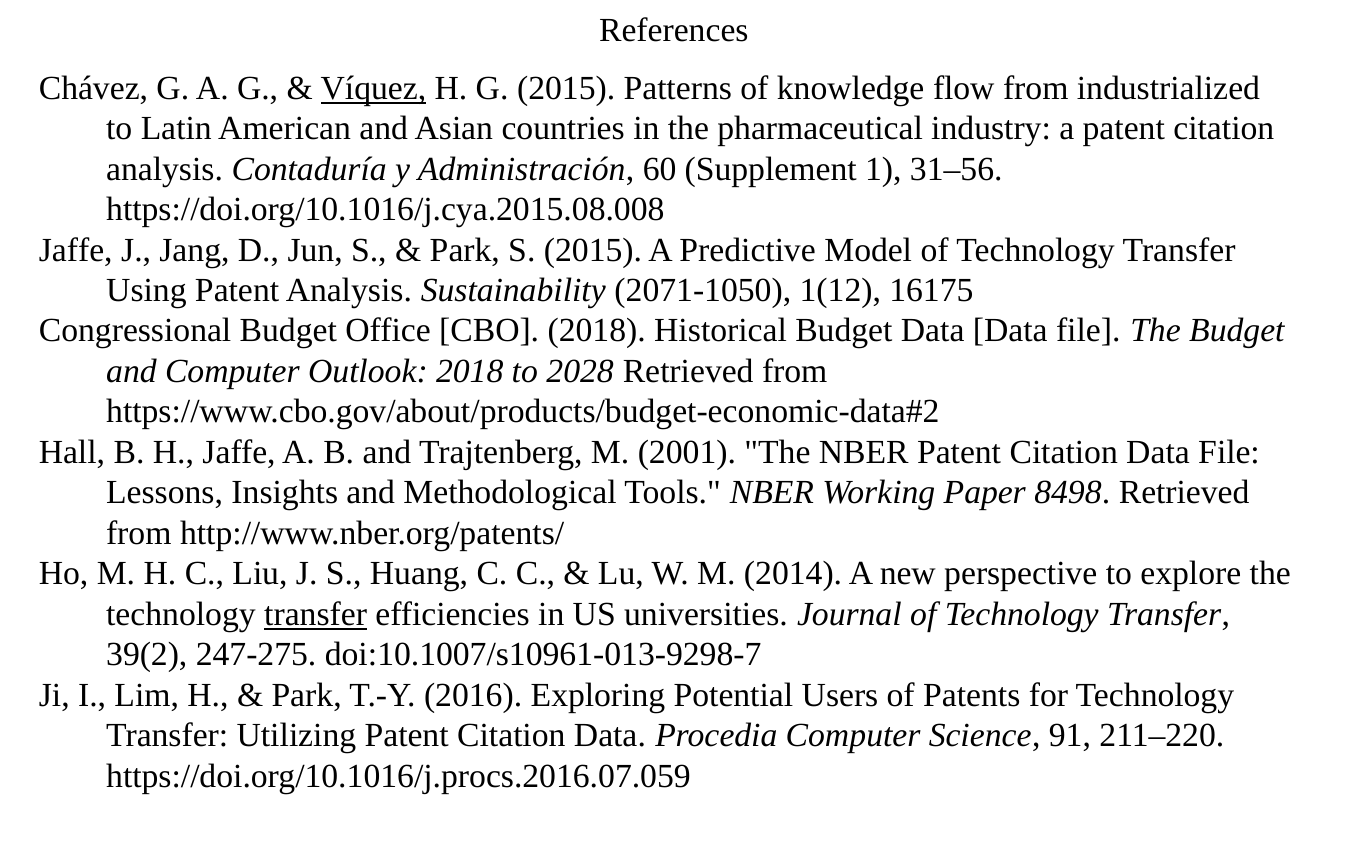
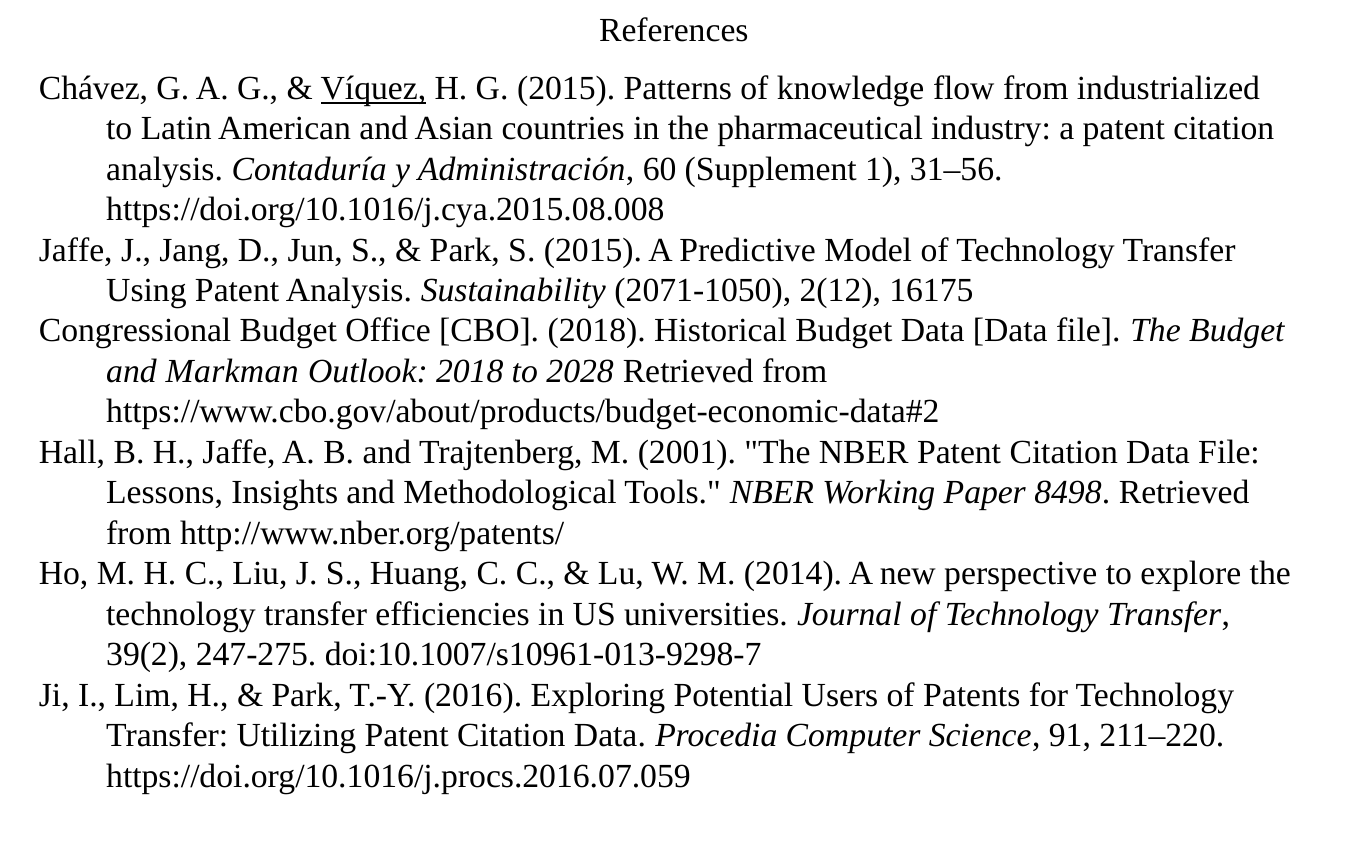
1(12: 1(12 -> 2(12
and Computer: Computer -> Markman
transfer at (316, 614) underline: present -> none
